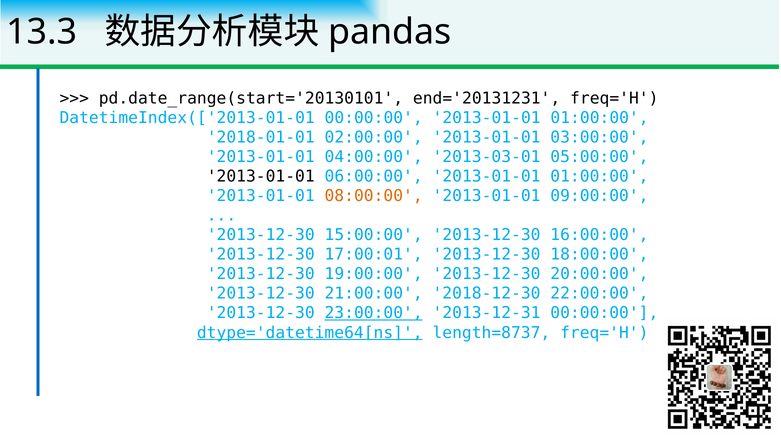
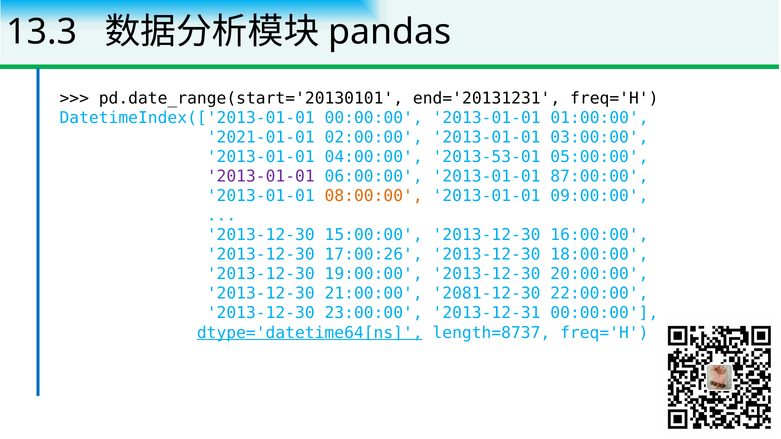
2018-01-01: 2018-01-01 -> 2021-01-01
2013-03-01: 2013-03-01 -> 2013-53-01
2013-01-01 at (261, 177) colour: black -> purple
06:00:00 2013-01-01 01:00:00: 01:00:00 -> 87:00:00
17:00:01: 17:00:01 -> 17:00:26
2018-12-30: 2018-12-30 -> 2081-12-30
23:00:00 underline: present -> none
